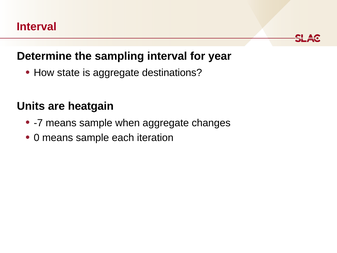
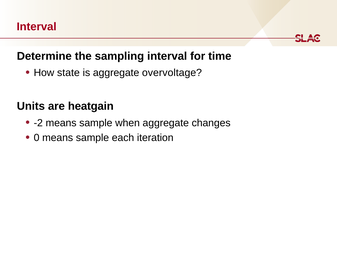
year: year -> time
destinations: destinations -> overvoltage
-7: -7 -> -2
